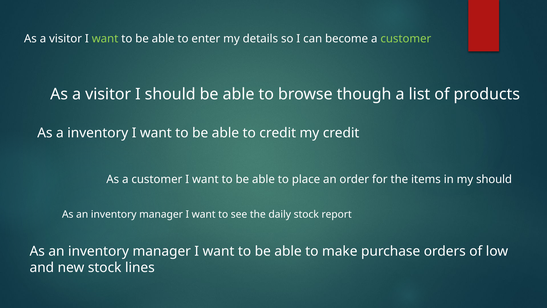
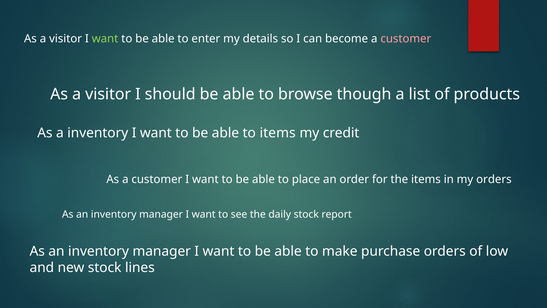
customer at (406, 39) colour: light green -> pink
to credit: credit -> items
my should: should -> orders
